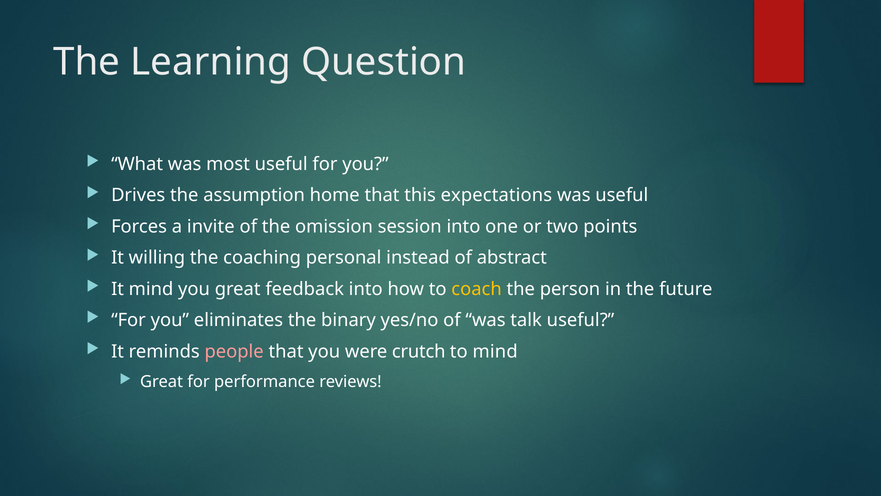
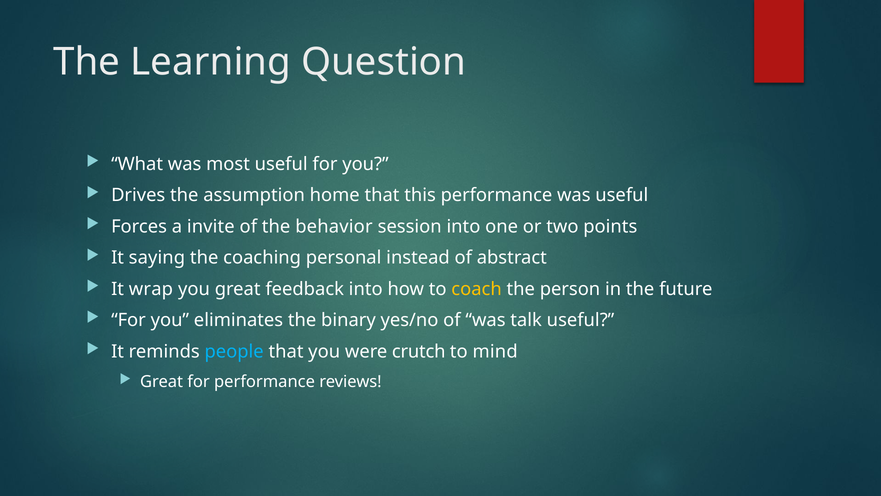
this expectations: expectations -> performance
omission: omission -> behavior
willing: willing -> saying
It mind: mind -> wrap
people colour: pink -> light blue
